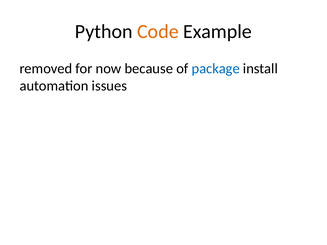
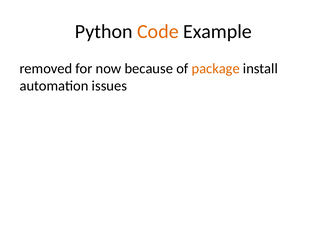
package colour: blue -> orange
